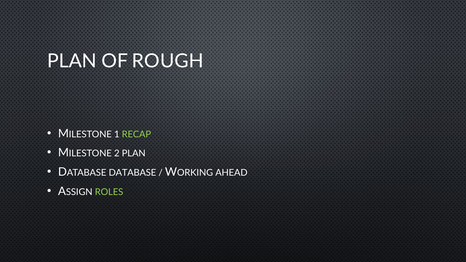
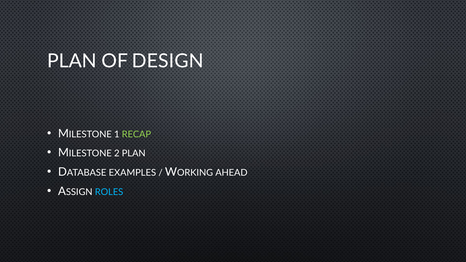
ROUGH: ROUGH -> DESIGN
DATABASE: DATABASE -> EXAMPLES
ROLES colour: light green -> light blue
